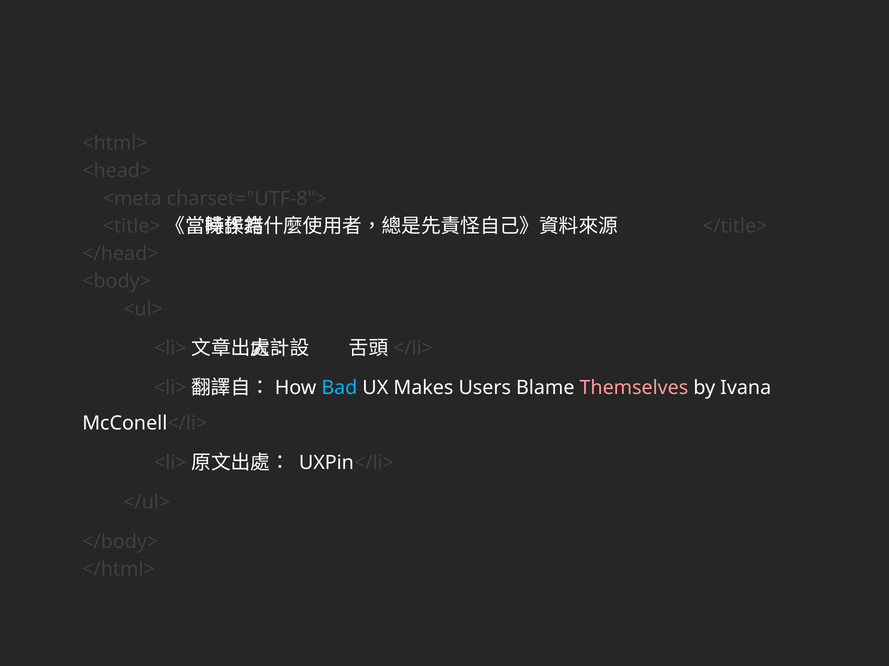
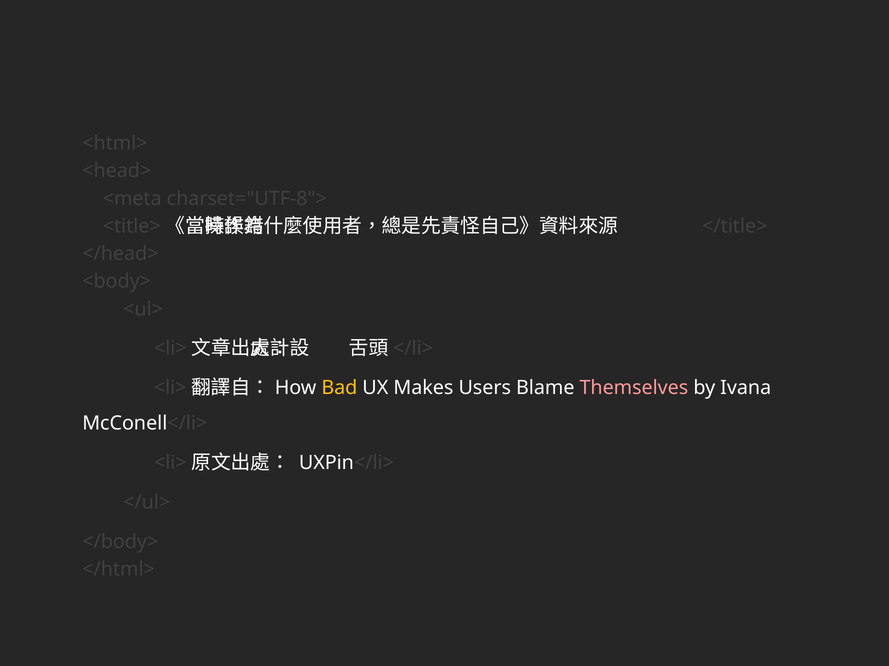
Bad colour: light blue -> yellow
